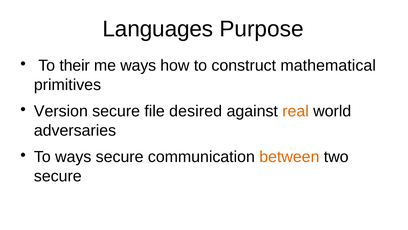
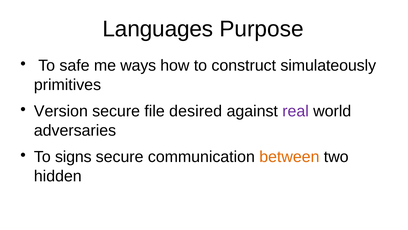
their: their -> safe
mathematical: mathematical -> simulateously
real colour: orange -> purple
To ways: ways -> signs
secure at (58, 176): secure -> hidden
